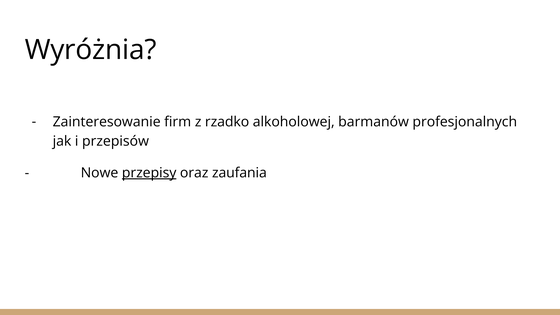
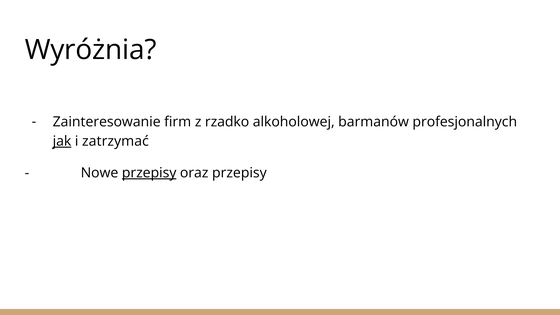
jak underline: none -> present
przepisów: przepisów -> zatrzymać
oraz zaufania: zaufania -> przepisy
